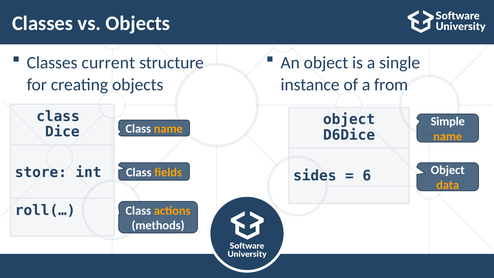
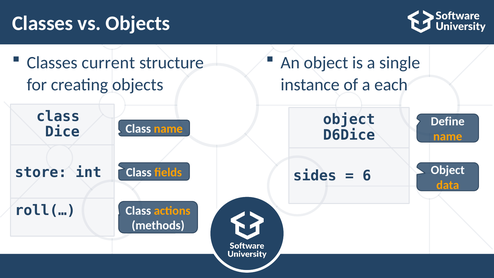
from: from -> each
Simple: Simple -> Define
